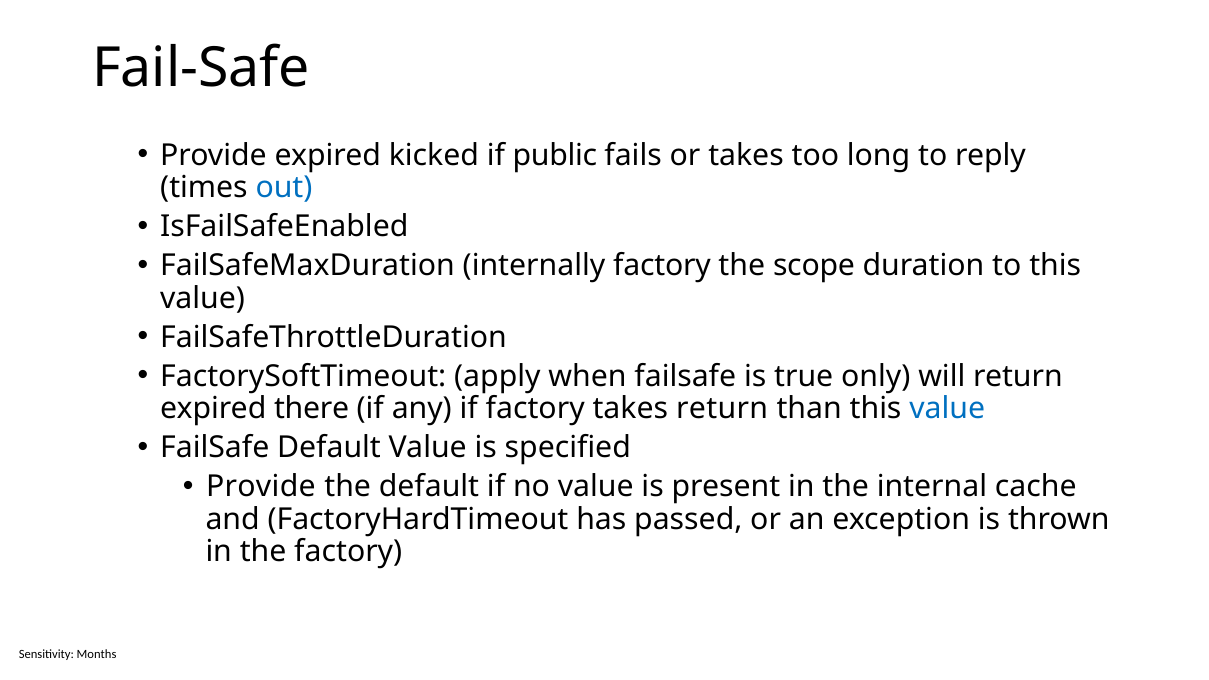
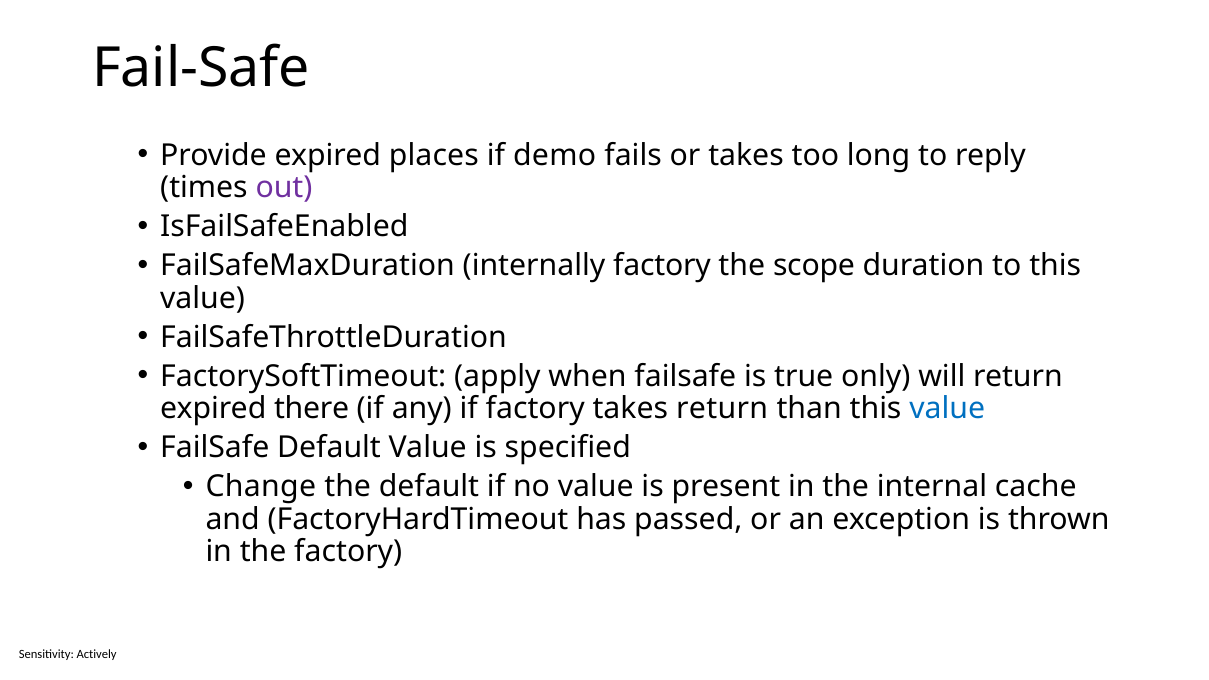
kicked: kicked -> places
public: public -> demo
out colour: blue -> purple
Provide at (261, 487): Provide -> Change
Months: Months -> Actively
